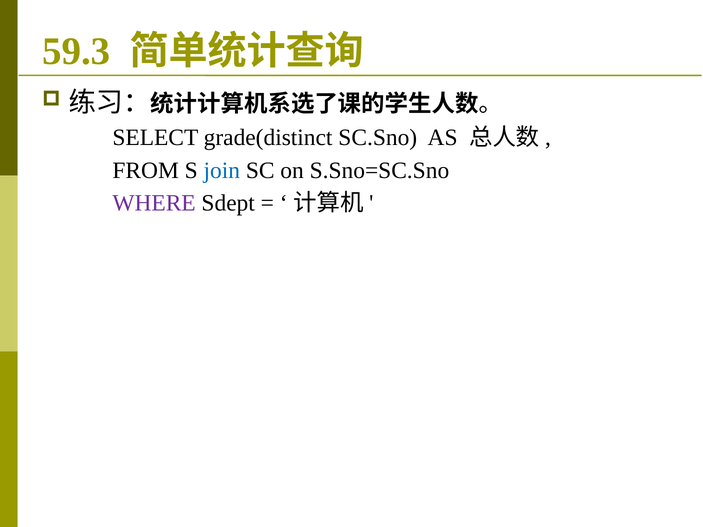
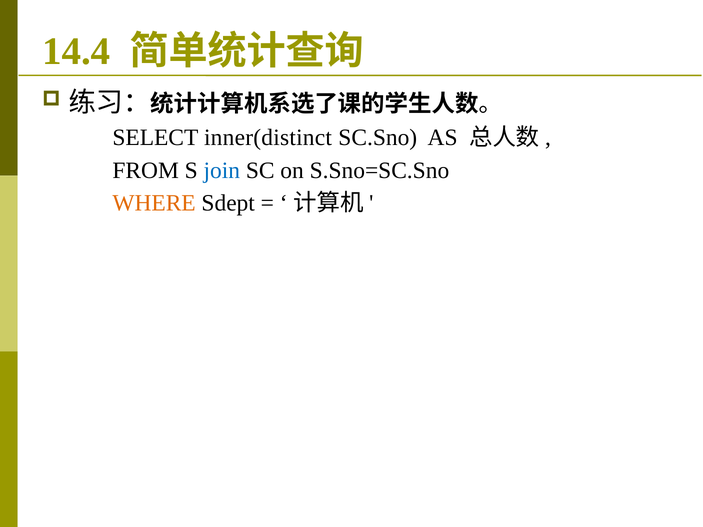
59.3: 59.3 -> 14.4
grade(distinct: grade(distinct -> inner(distinct
WHERE colour: purple -> orange
